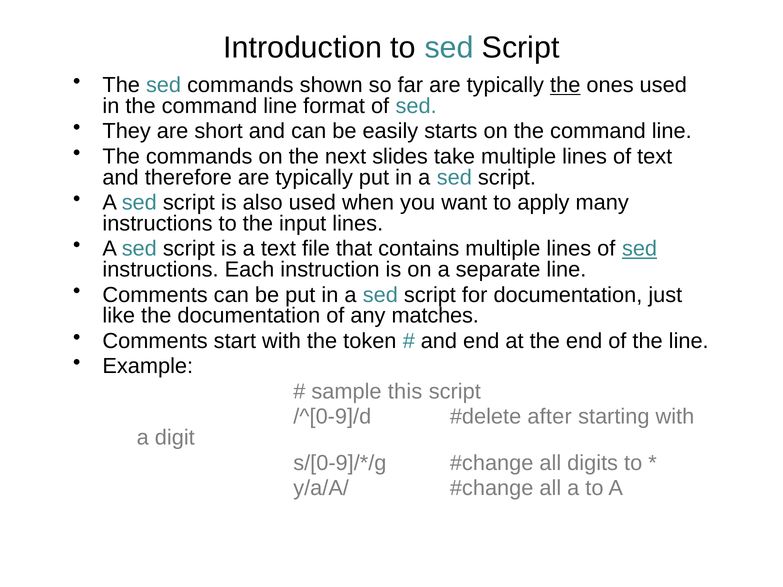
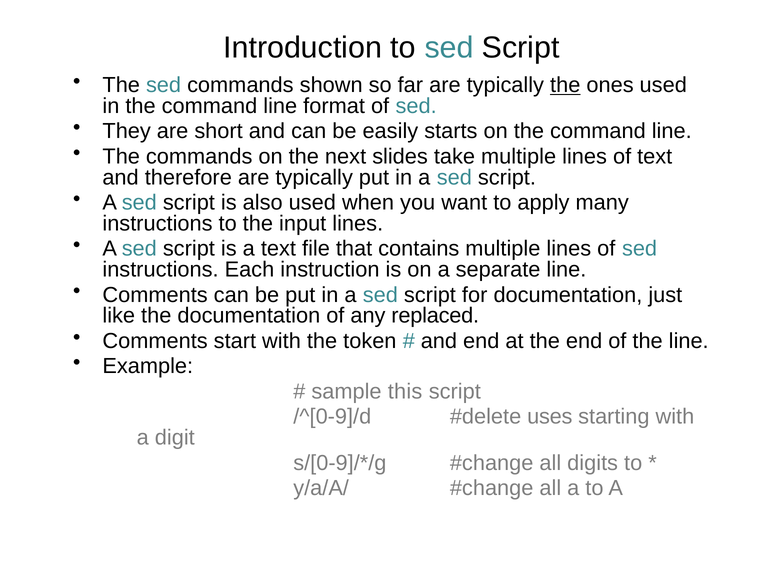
sed at (640, 249) underline: present -> none
matches: matches -> replaced
after: after -> uses
